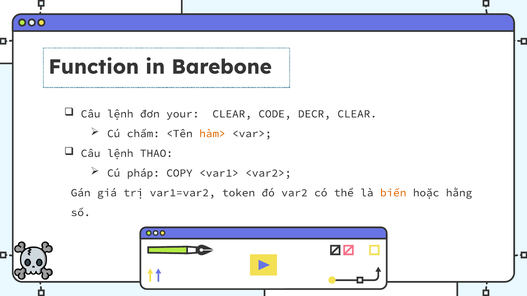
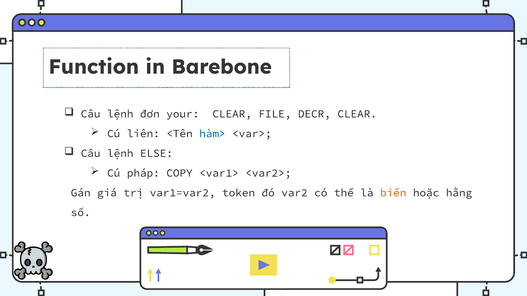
CODE: CODE -> FILE
chấm: chấm -> liên
hàm> colour: orange -> blue
THAO: THAO -> ELSE
